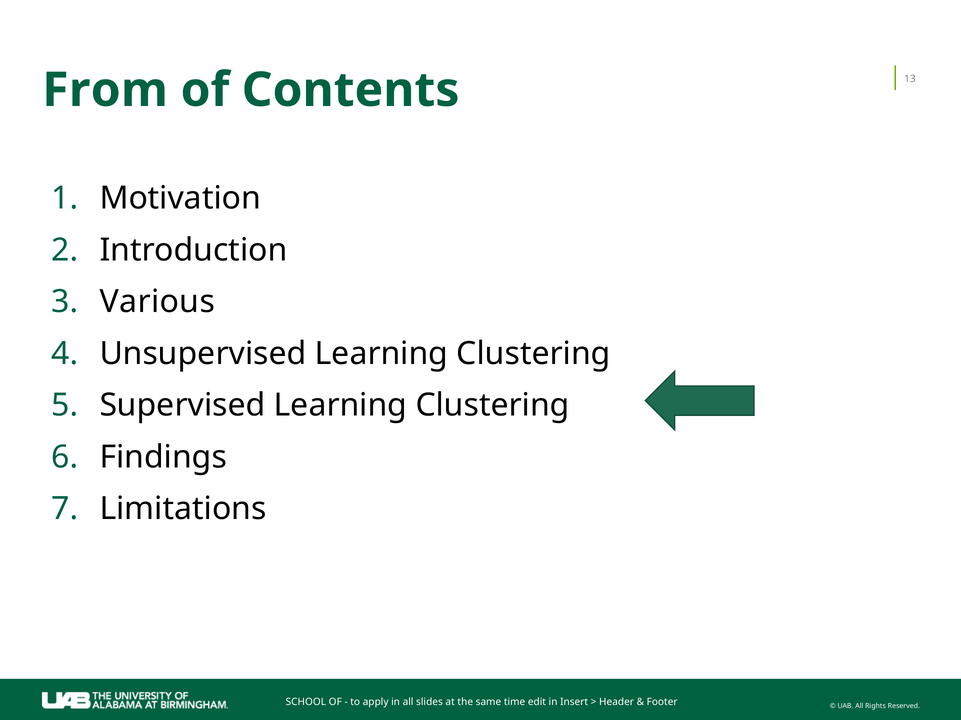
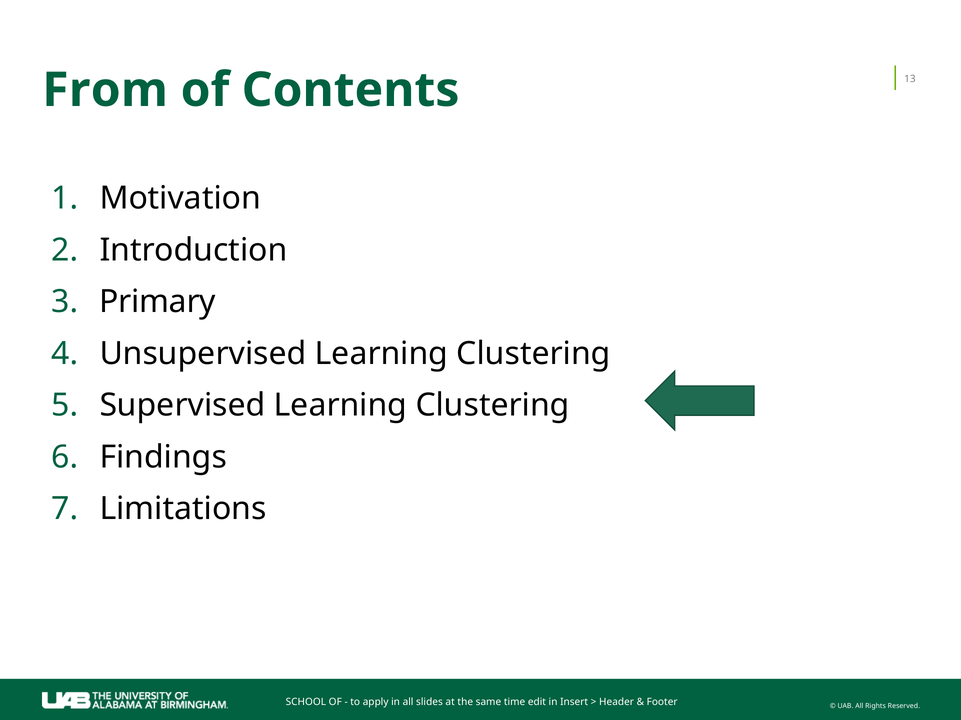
Various: Various -> Primary
